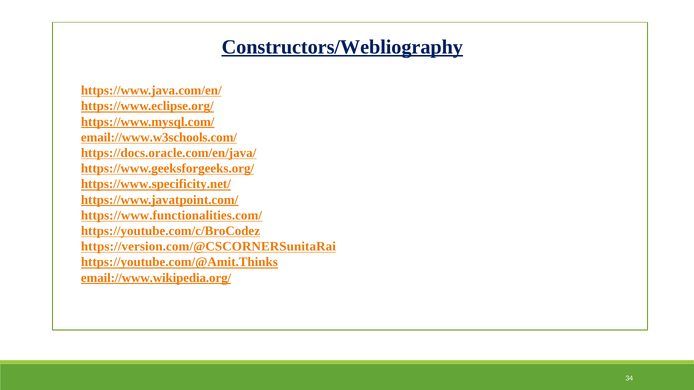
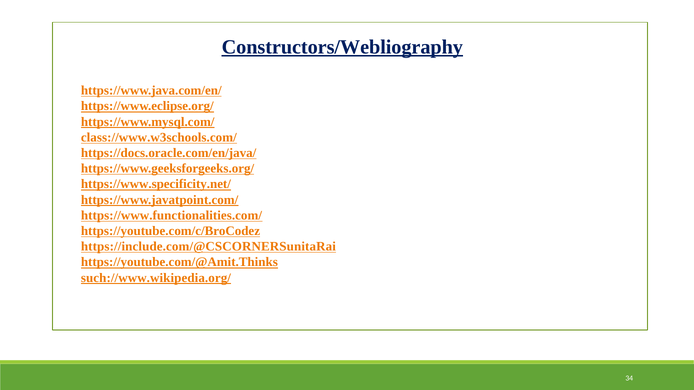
email://www.w3schools.com/: email://www.w3schools.com/ -> class://www.w3schools.com/
https://version.com/@CSCORNERSunitaRai: https://version.com/@CSCORNERSunitaRai -> https://include.com/@CSCORNERSunitaRai
email://www.wikipedia.org/: email://www.wikipedia.org/ -> such://www.wikipedia.org/
